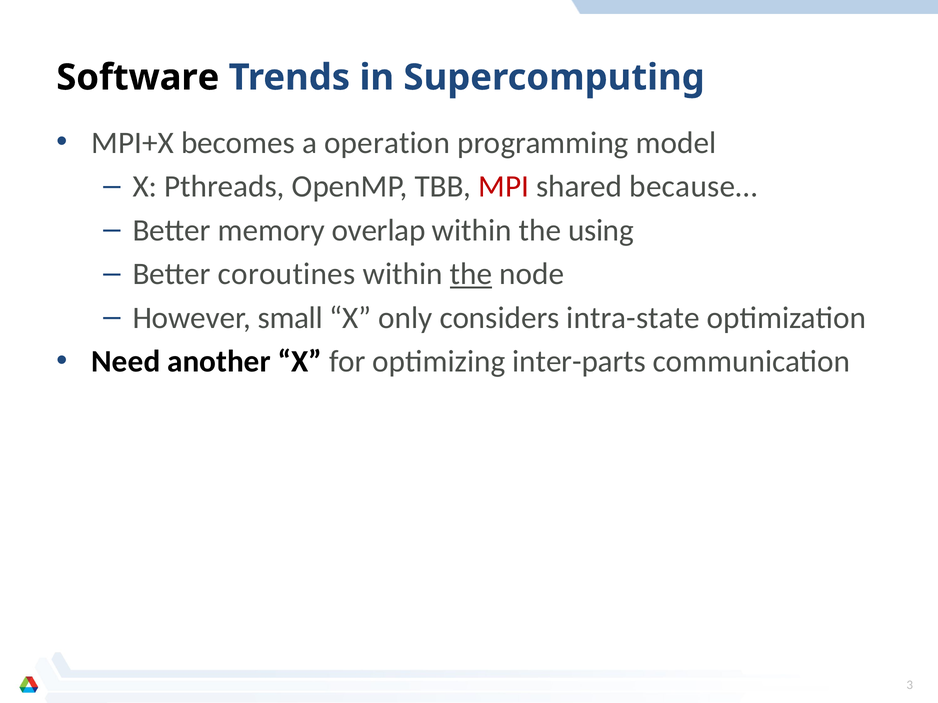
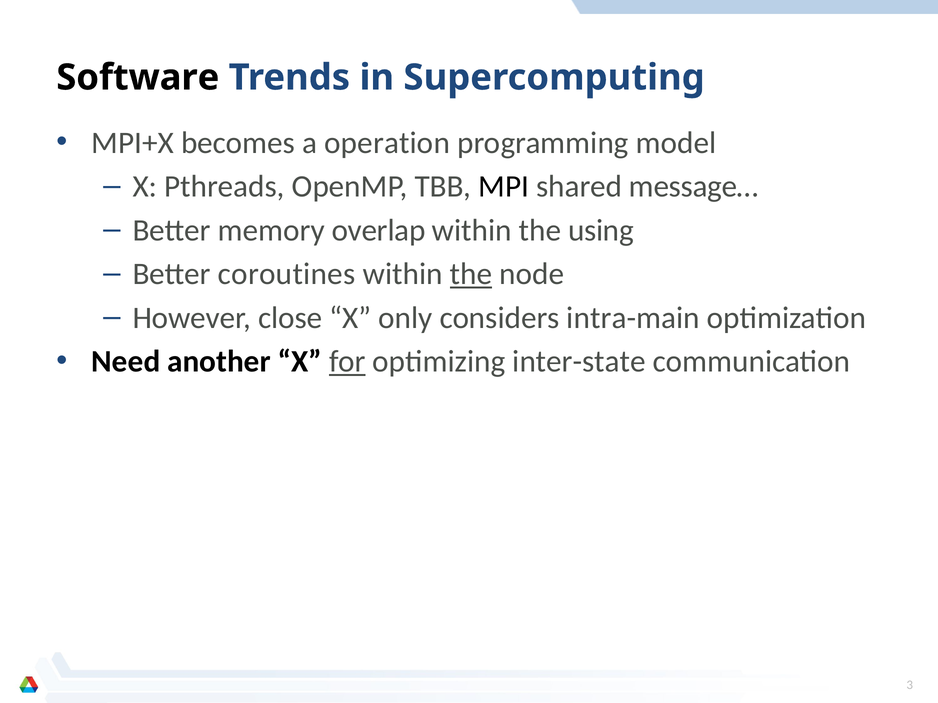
MPI colour: red -> black
because…: because… -> message…
small: small -> close
intra-state: intra-state -> intra-main
for underline: none -> present
inter-parts: inter-parts -> inter-state
